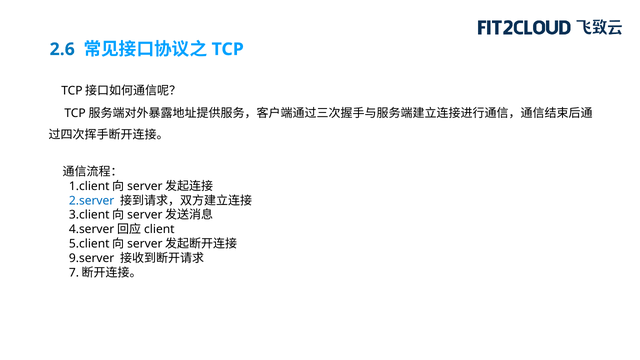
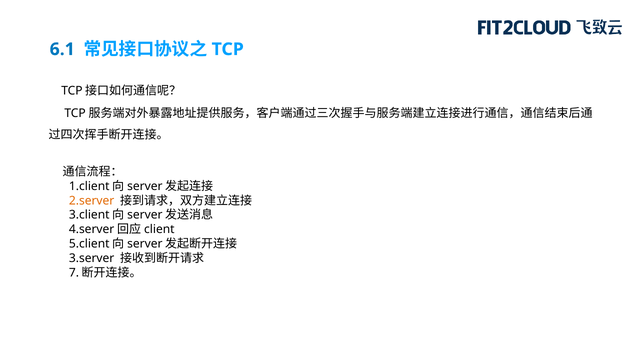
2.6: 2.6 -> 6.1
2.server colour: blue -> orange
9.server: 9.server -> 3.server
